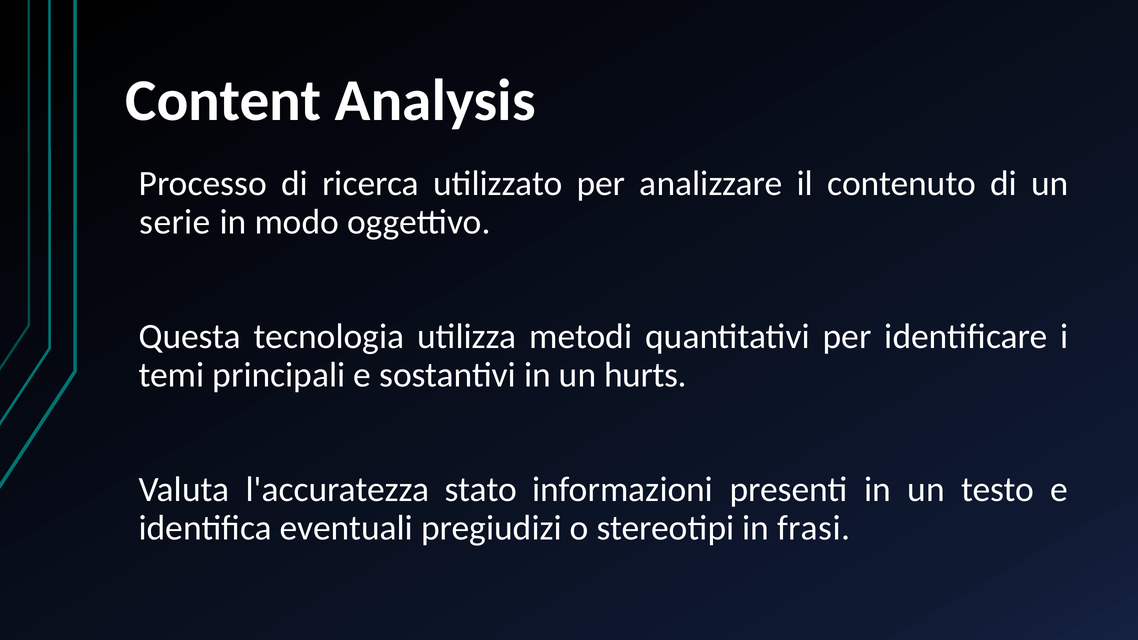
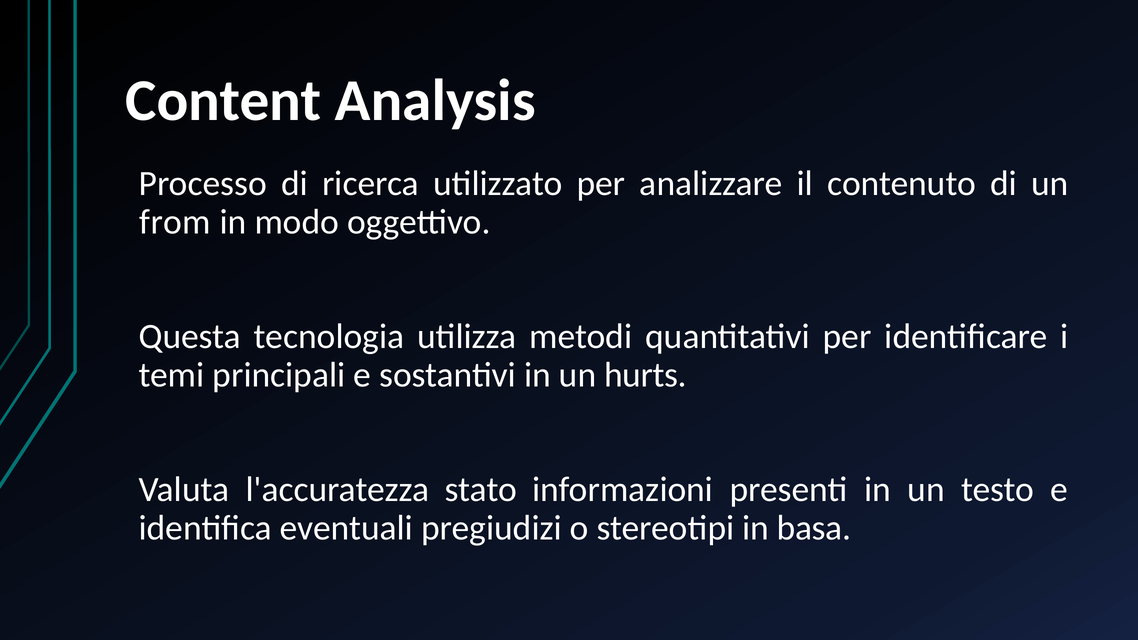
serie: serie -> from
frasi: frasi -> basa
